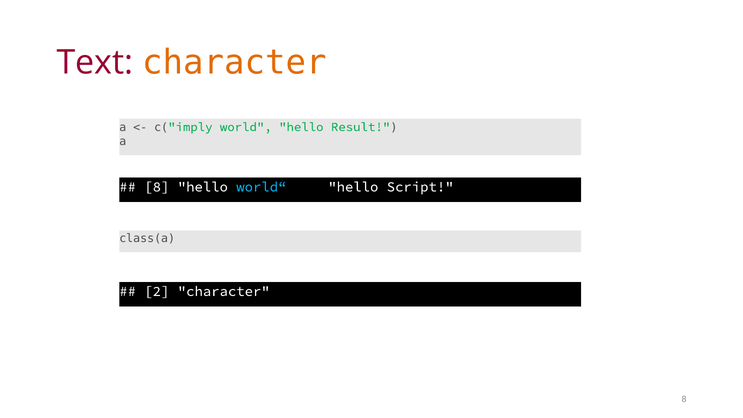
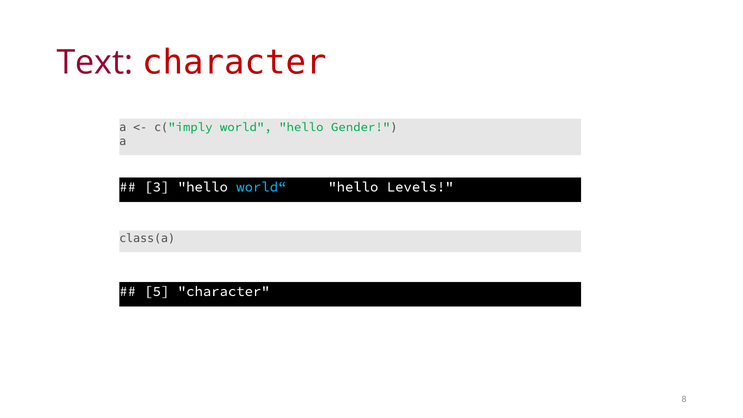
character at (234, 62) colour: orange -> red
Result: Result -> Gender
8 at (157, 187): 8 -> 3
Script: Script -> Levels
2: 2 -> 5
